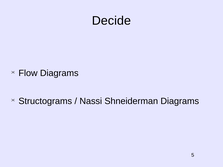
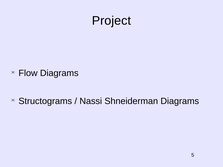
Decide: Decide -> Project
